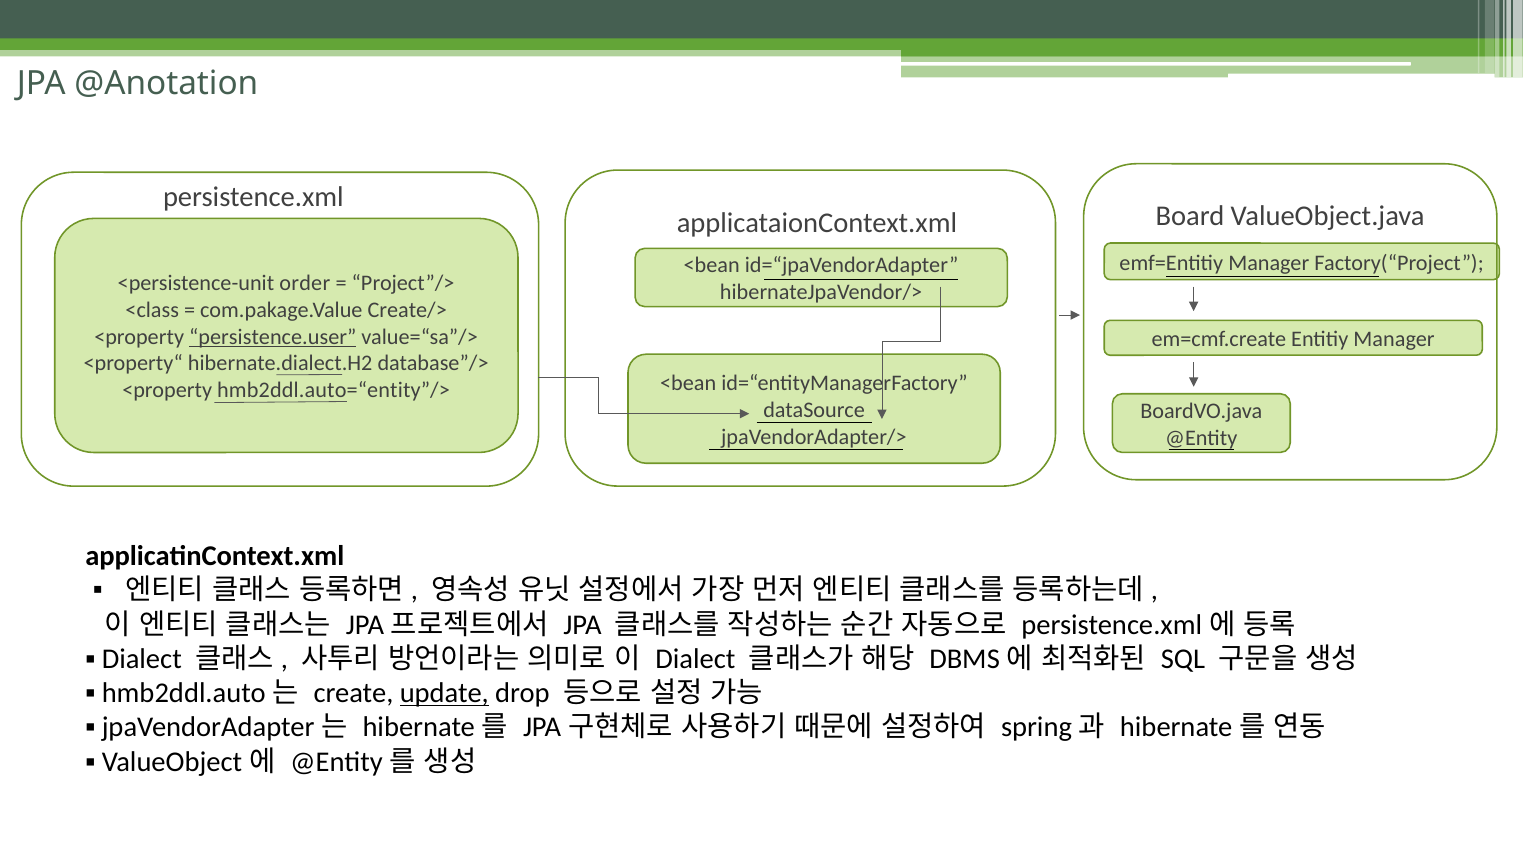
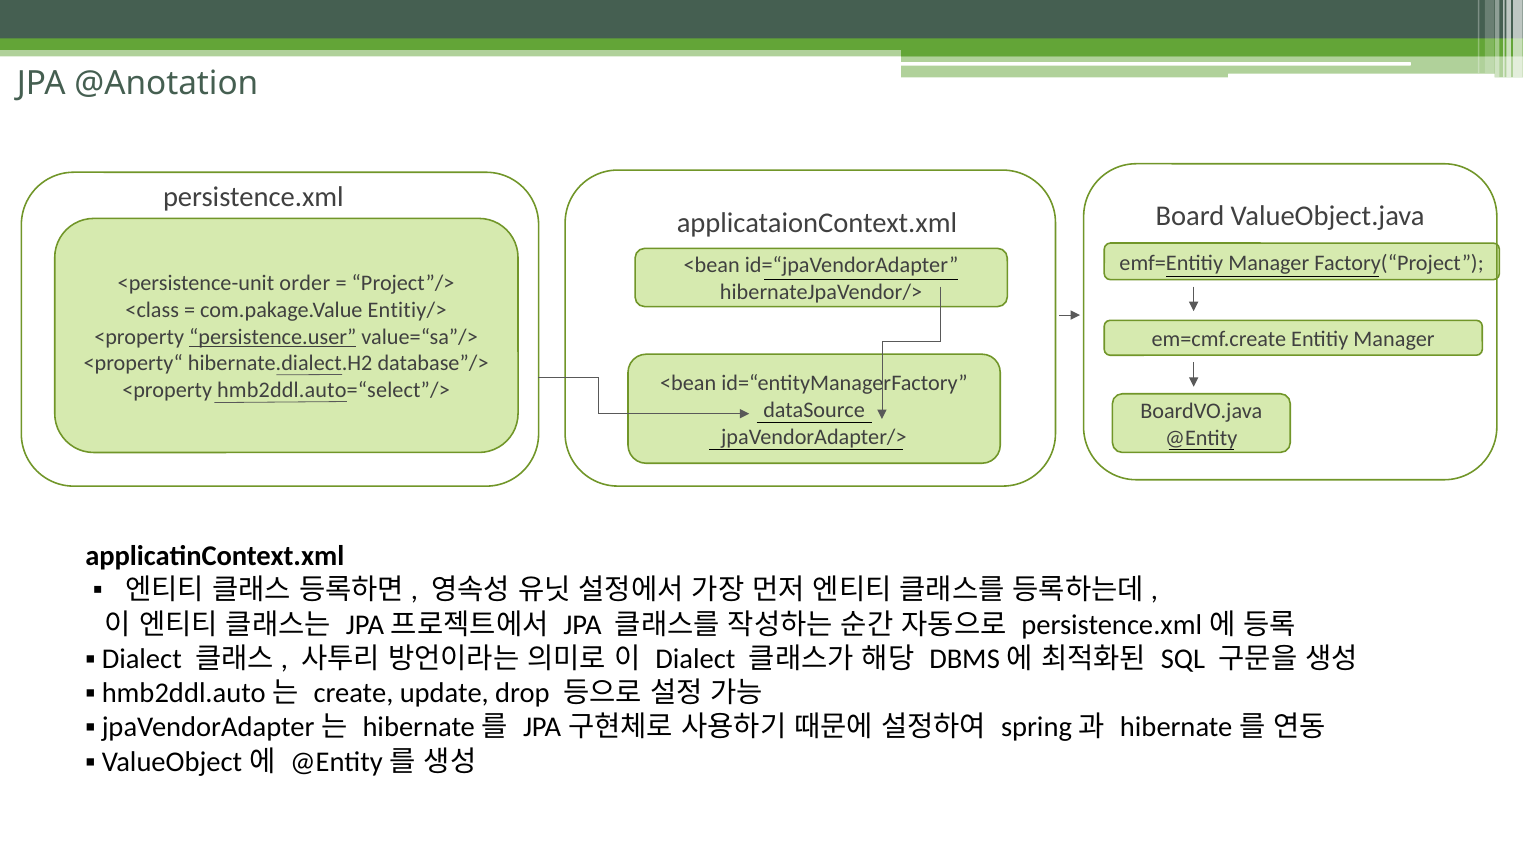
Create/>: Create/> -> Entitiy/>
hmb2ddl.auto=“entity”/>: hmb2ddl.auto=“entity”/> -> hmb2ddl.auto=“select”/>
update underline: present -> none
